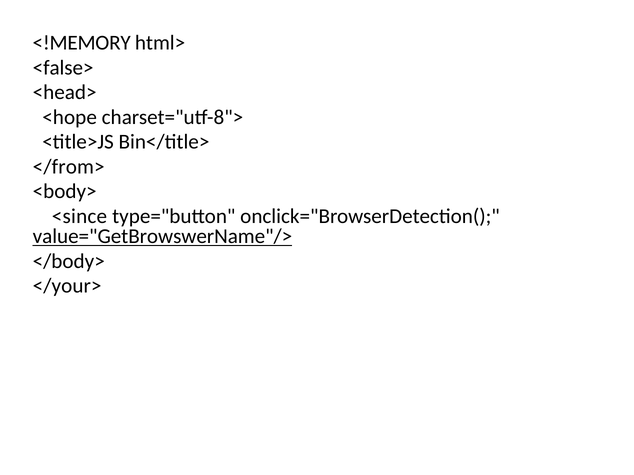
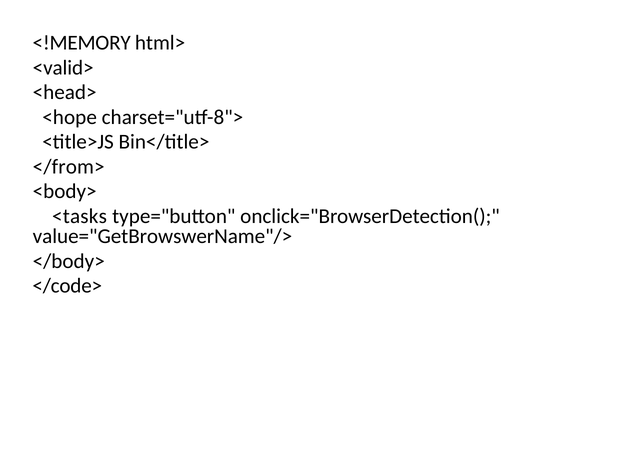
<false>: <false> -> <valid>
<since: <since -> <tasks
value="GetBrowswerName"/> underline: present -> none
</your>: </your> -> </code>
